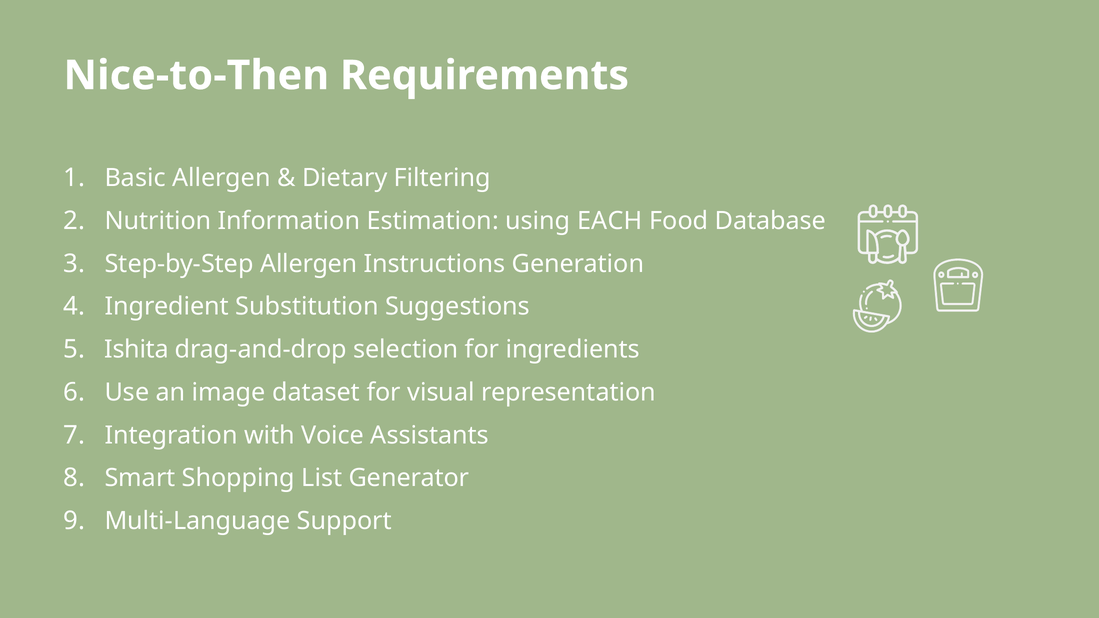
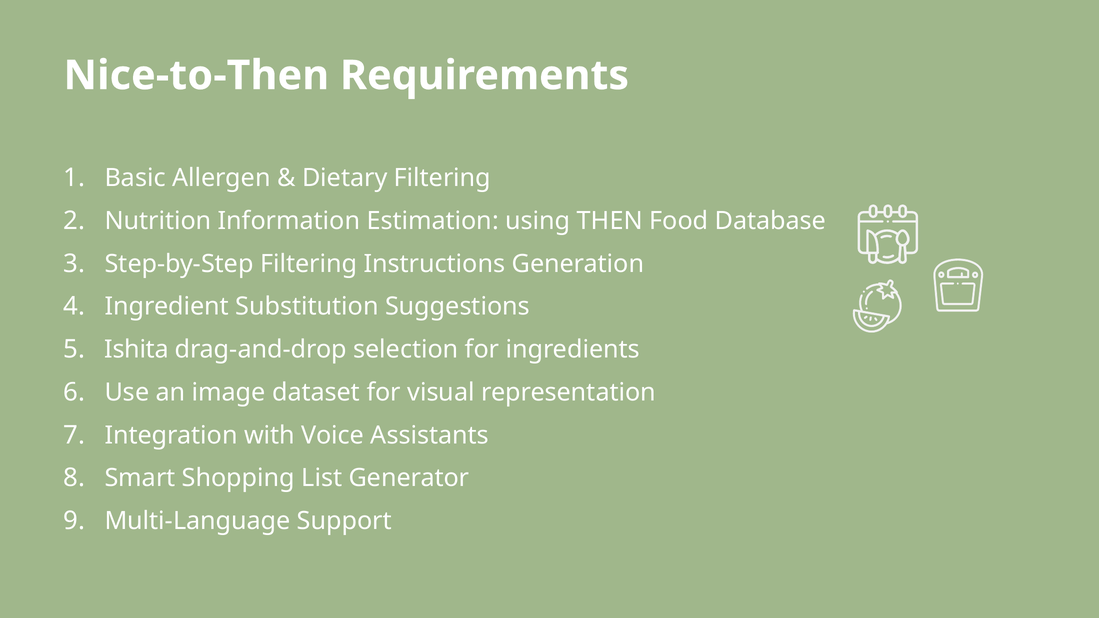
EACH: EACH -> THEN
Step-by-Step Allergen: Allergen -> Filtering
